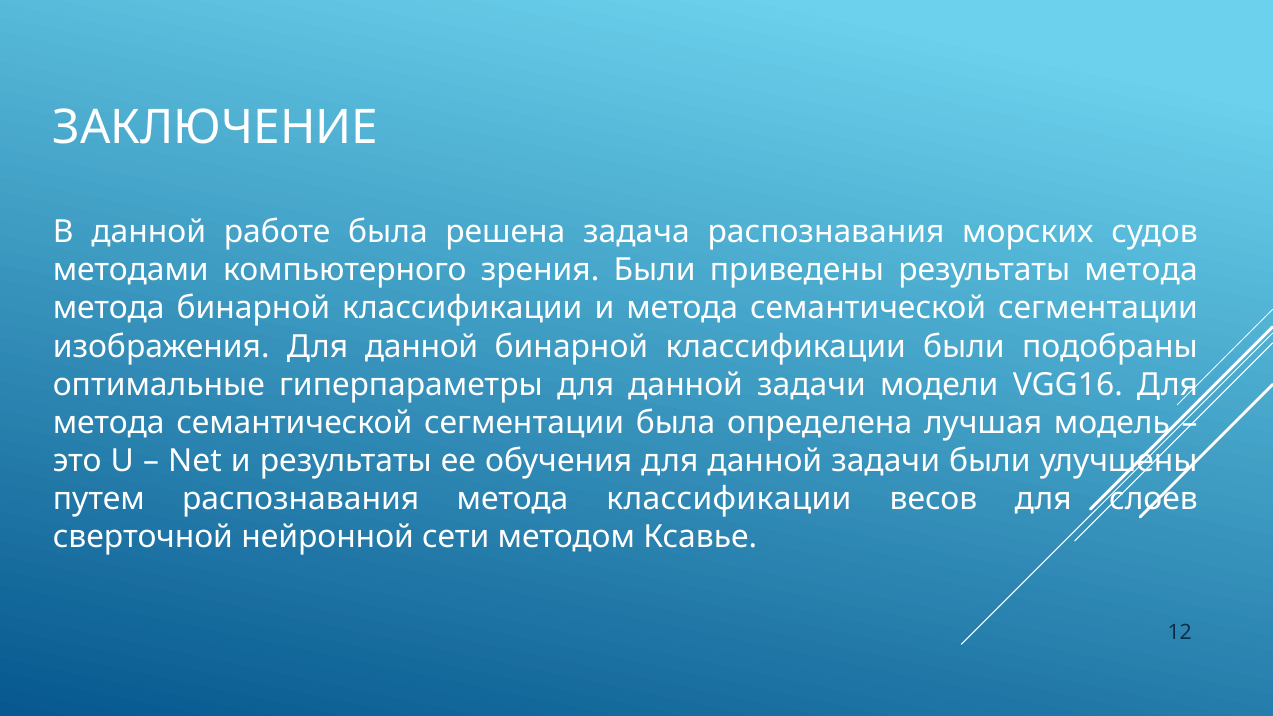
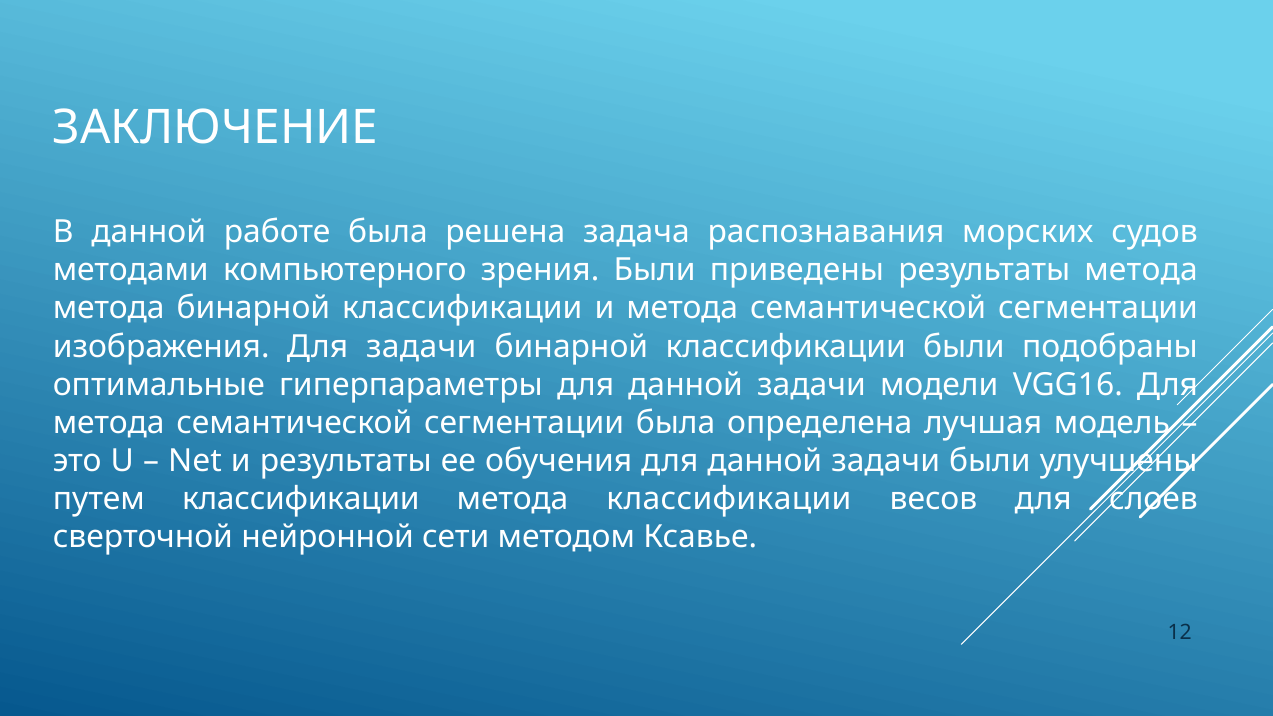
изображения Для данной: данной -> задачи
путем распознавания: распознавания -> классификации
